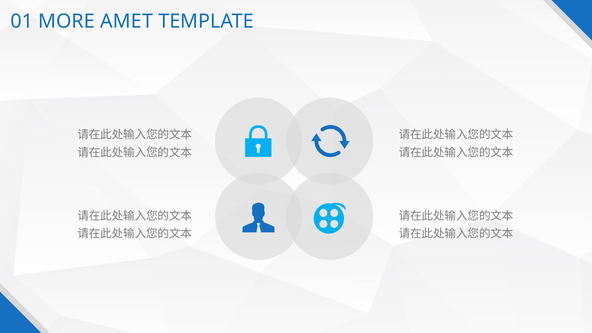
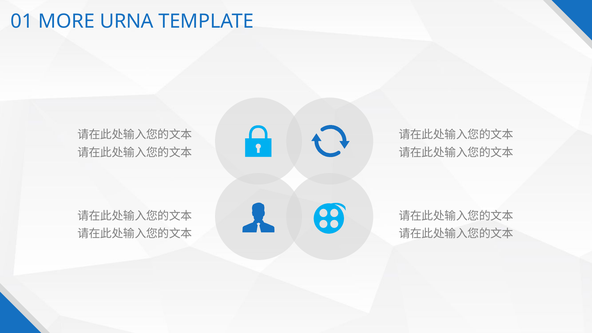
AMET: AMET -> URNA
